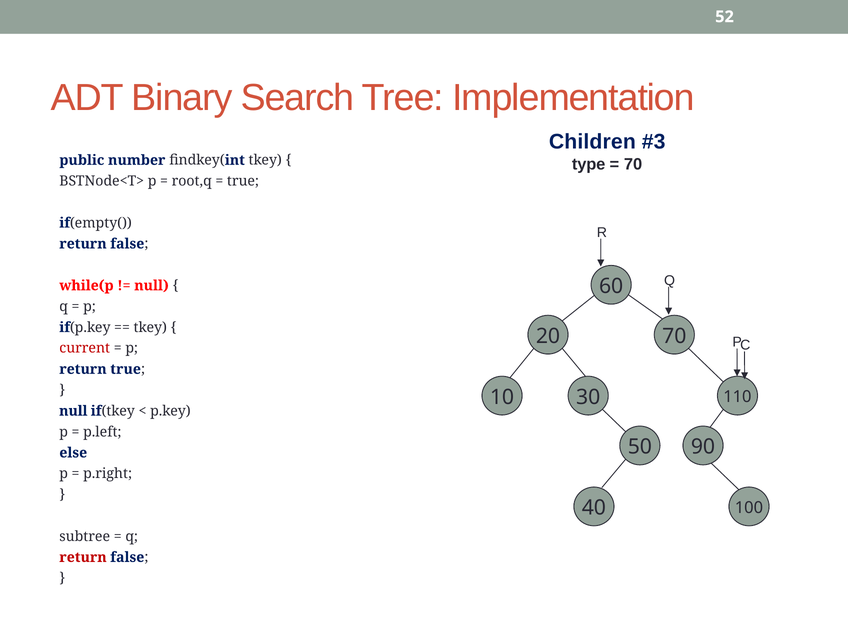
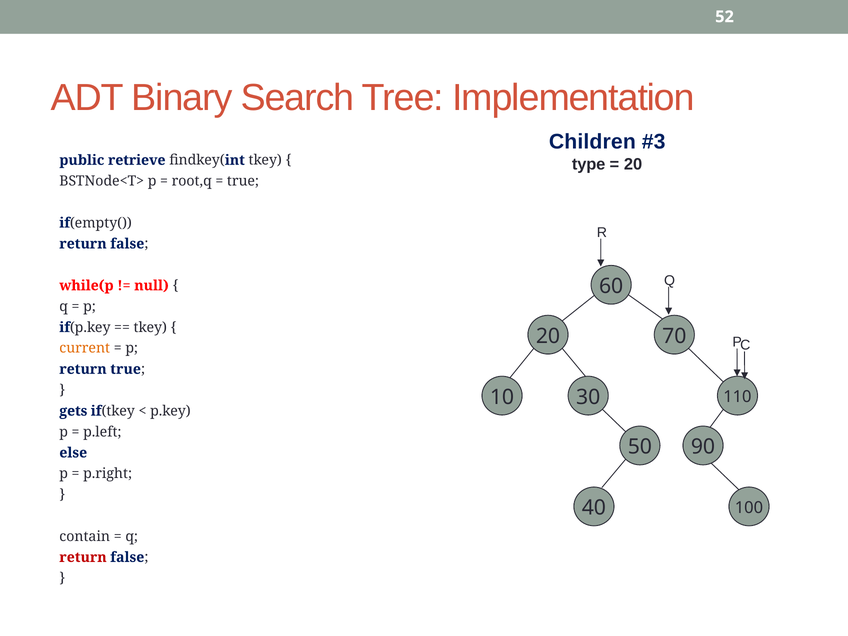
number: number -> retrieve
70 at (633, 164): 70 -> 20
current colour: red -> orange
null at (73, 411): null -> gets
subtree: subtree -> contain
